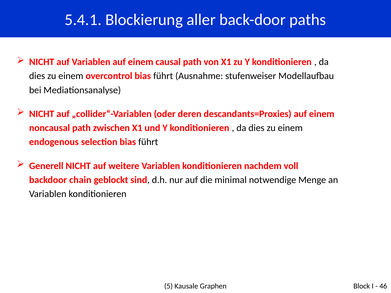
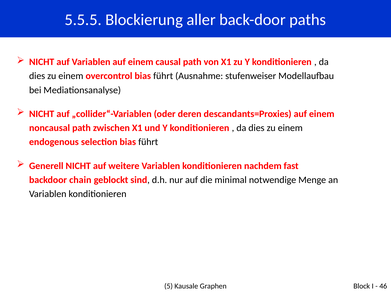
5.4.1: 5.4.1 -> 5.5.5
voll: voll -> fast
